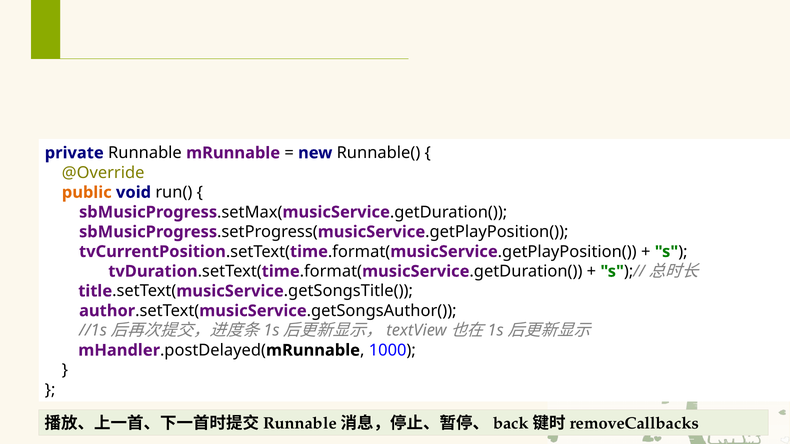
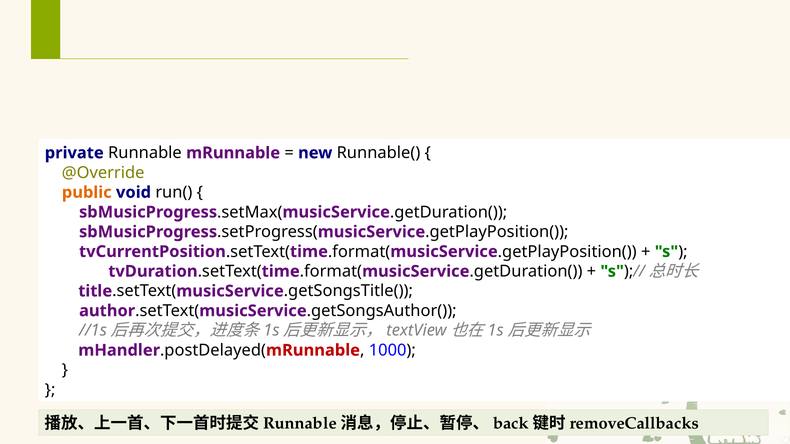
mRunnable at (313, 351) colour: black -> red
